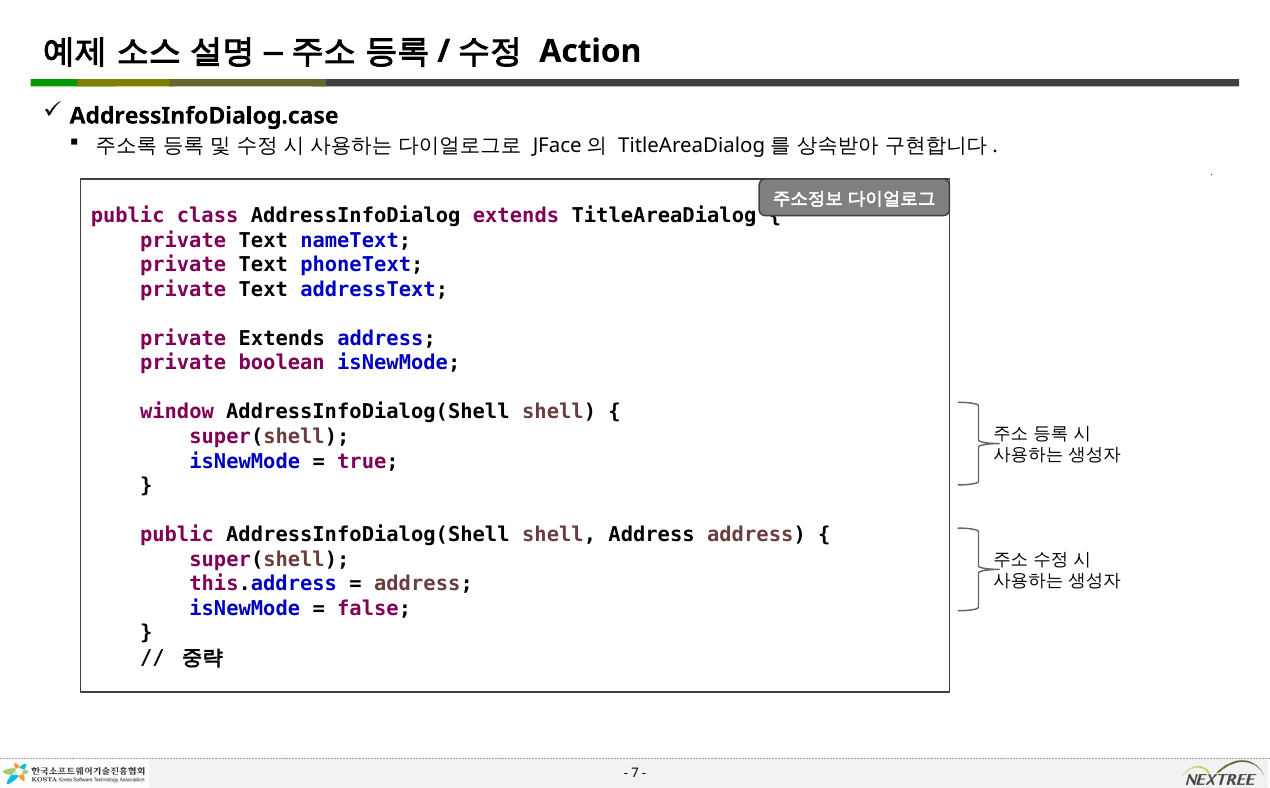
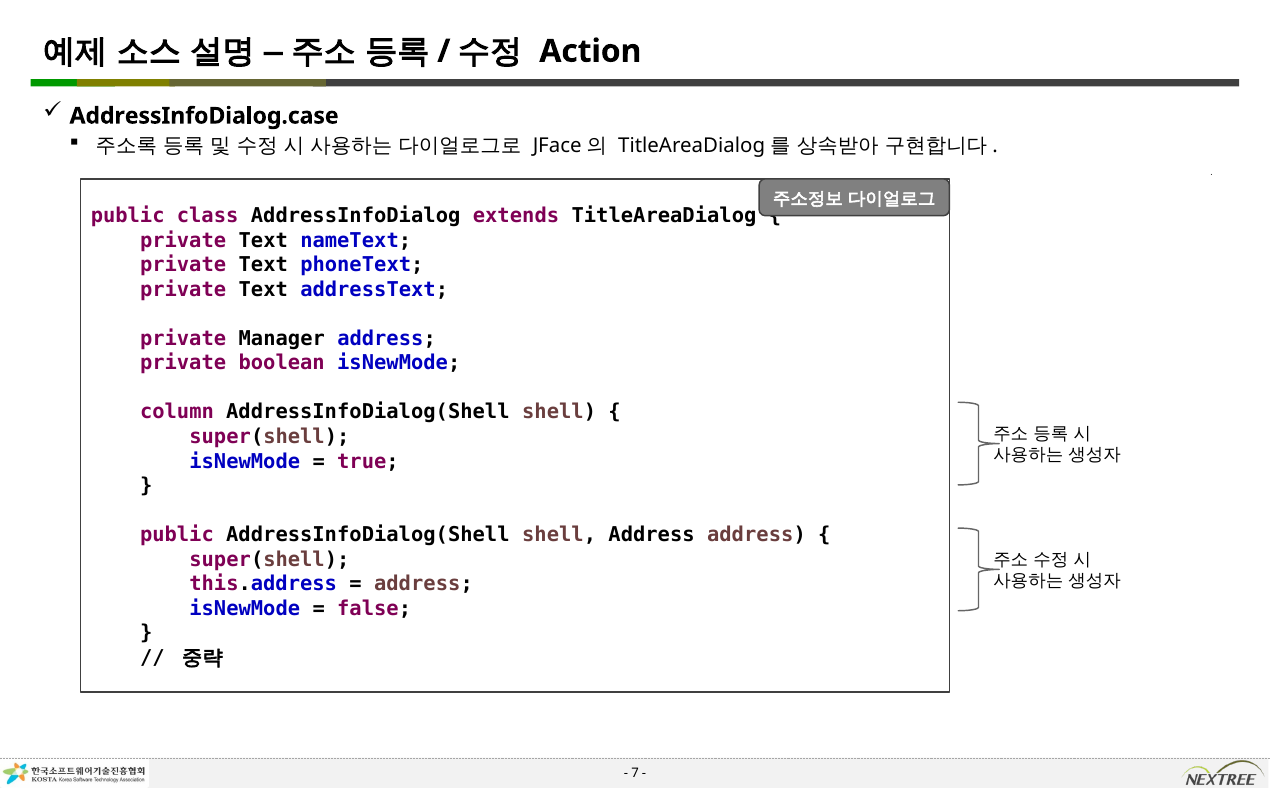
private Extends: Extends -> Manager
window: window -> column
